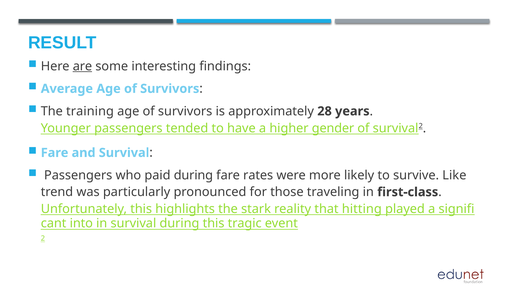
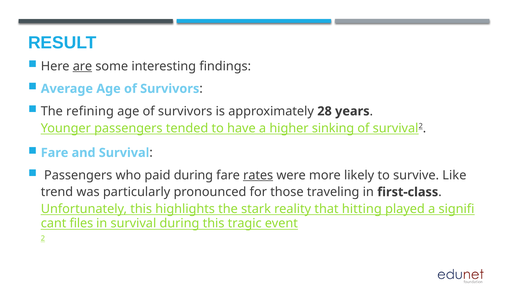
training: training -> refining
gender: gender -> sinking
rates underline: none -> present
into: into -> files
